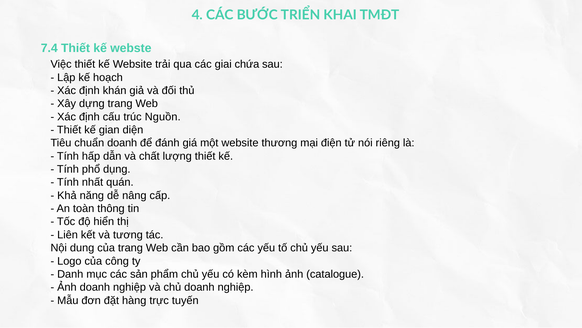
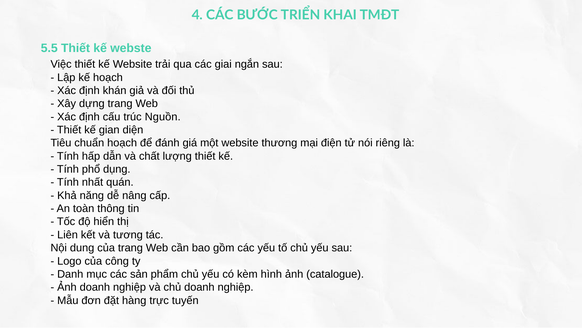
7.4: 7.4 -> 5.5
chứa: chứa -> ngắn
chuẩn doanh: doanh -> hoạch
